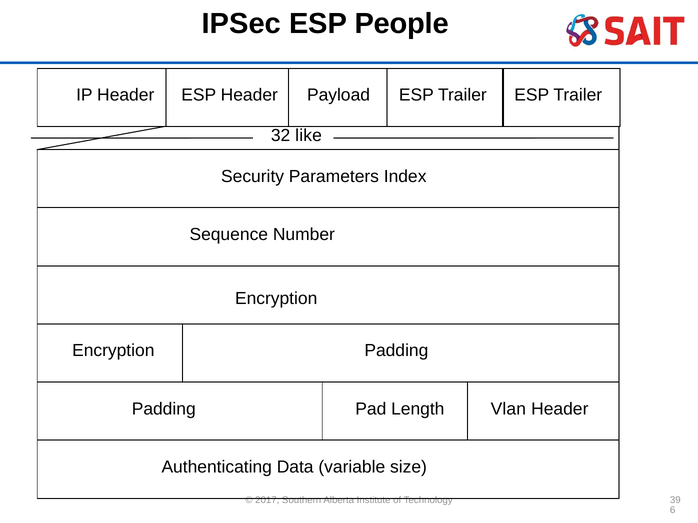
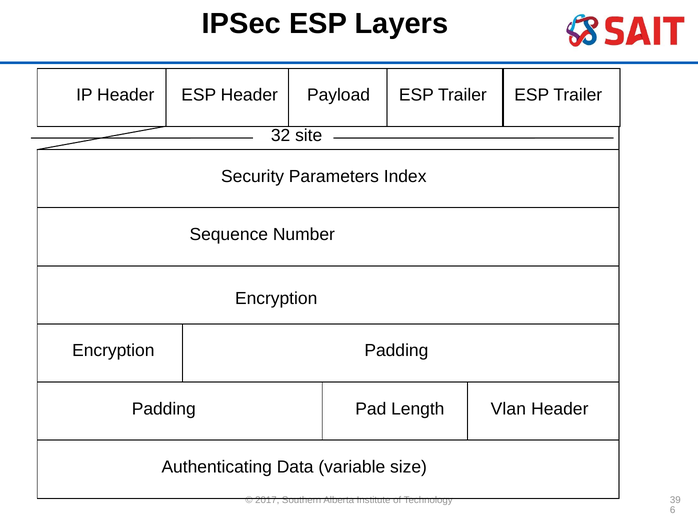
People: People -> Layers
like: like -> site
